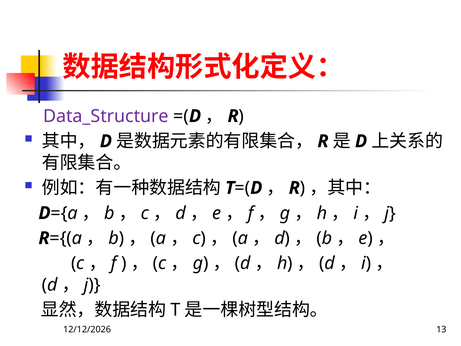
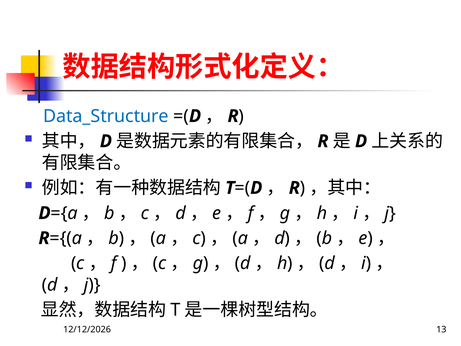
Data_Structure colour: purple -> blue
